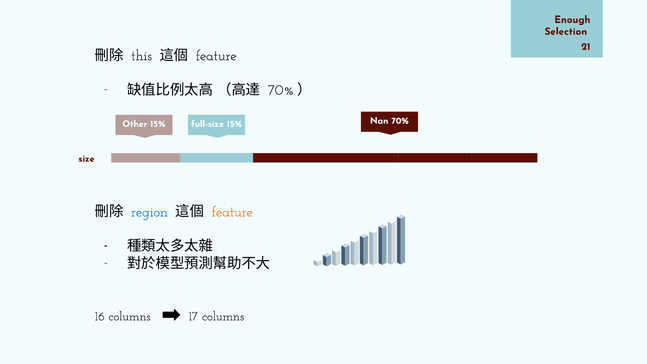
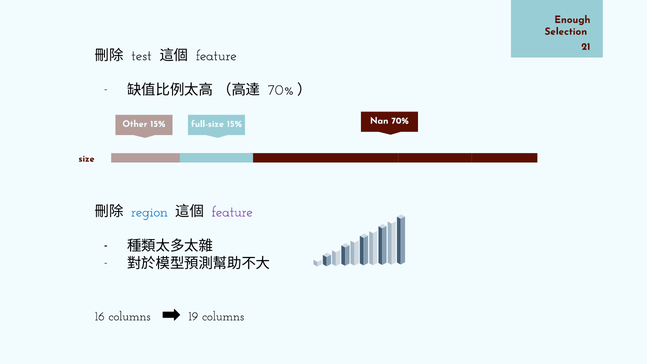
this: this -> test
feature at (232, 212) colour: orange -> purple
17: 17 -> 19
